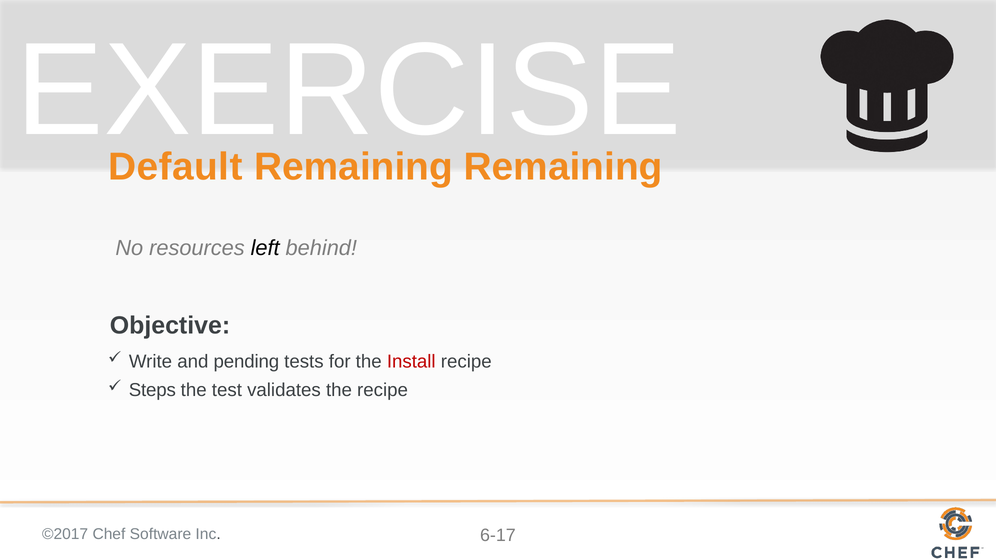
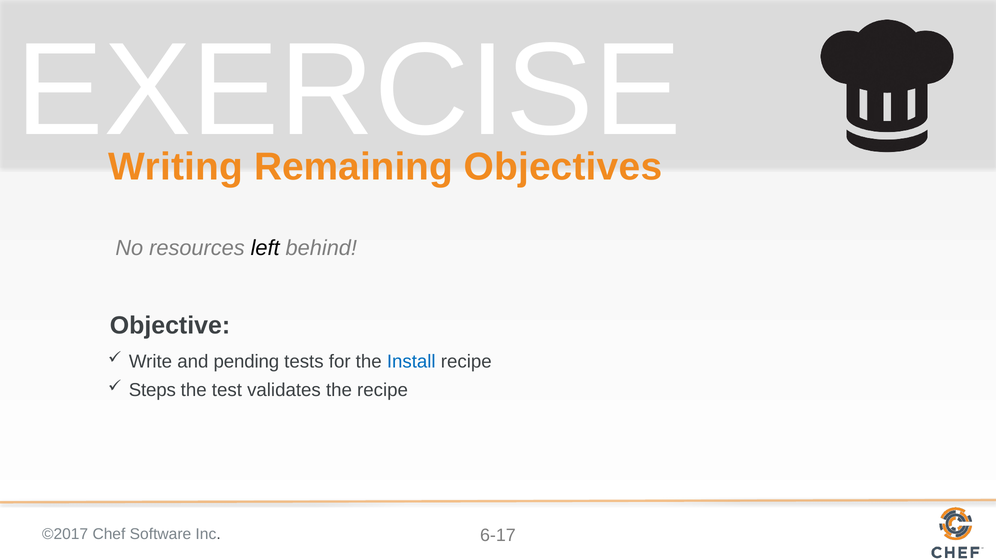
Default: Default -> Writing
Remaining Remaining: Remaining -> Objectives
Install colour: red -> blue
